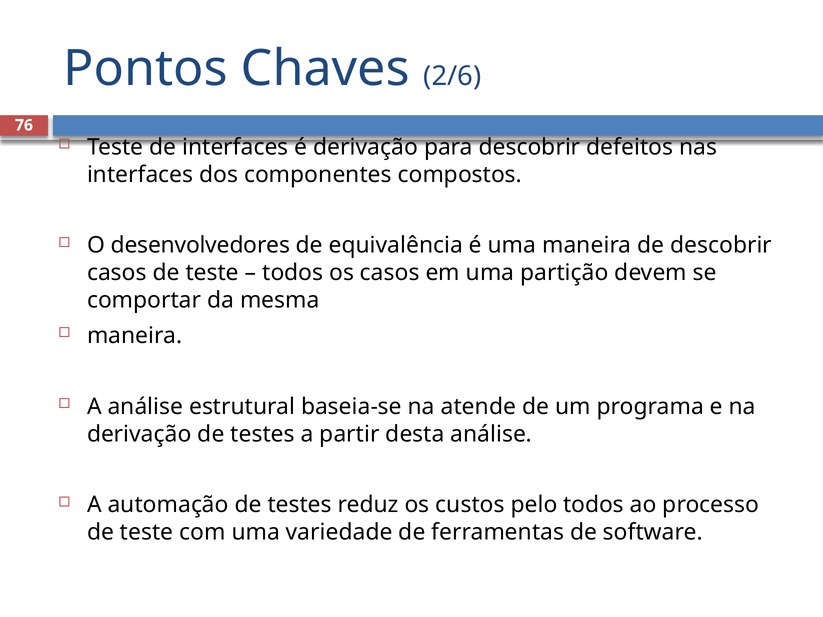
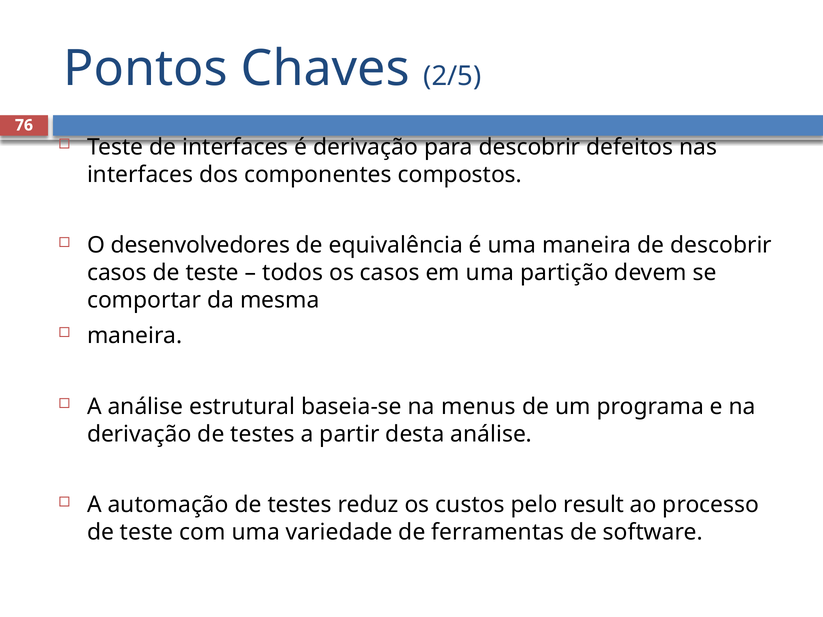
2/6: 2/6 -> 2/5
atende: atende -> menus
pelo todos: todos -> result
